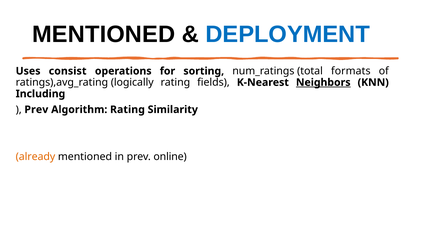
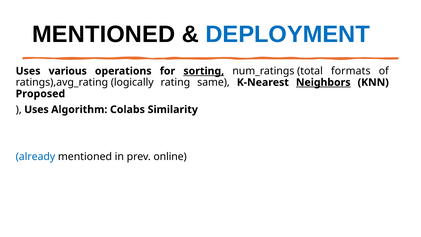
consist: consist -> various
sorting underline: none -> present
fields: fields -> same
Including: Including -> Proposed
Prev at (36, 109): Prev -> Uses
Algorithm Rating: Rating -> Colabs
already colour: orange -> blue
